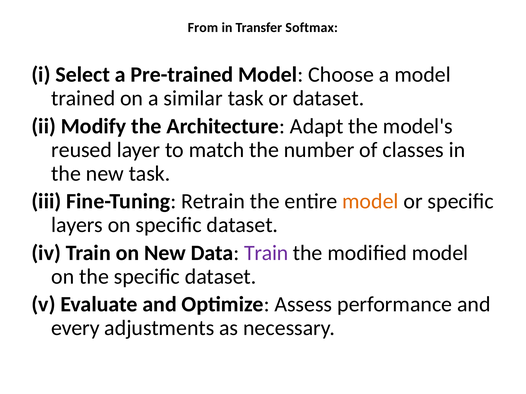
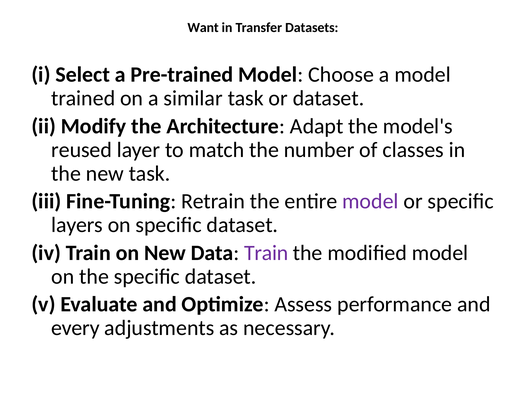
From: From -> Want
Softmax: Softmax -> Datasets
model at (370, 202) colour: orange -> purple
